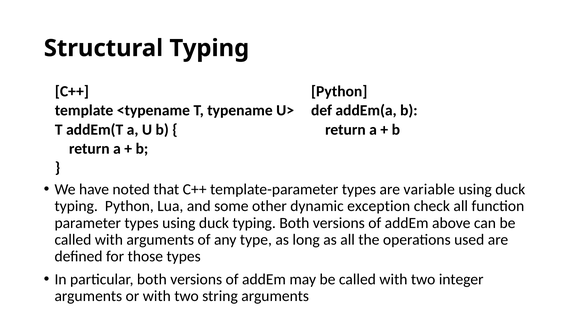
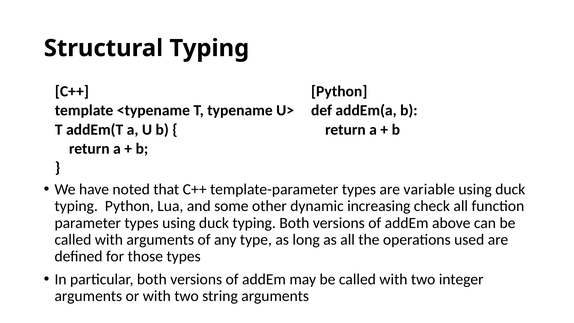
exception: exception -> increasing
